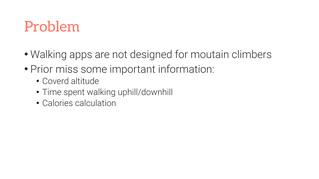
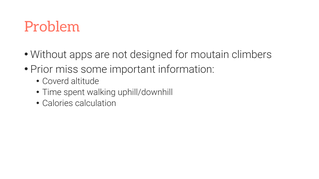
Walking at (49, 55): Walking -> Without
